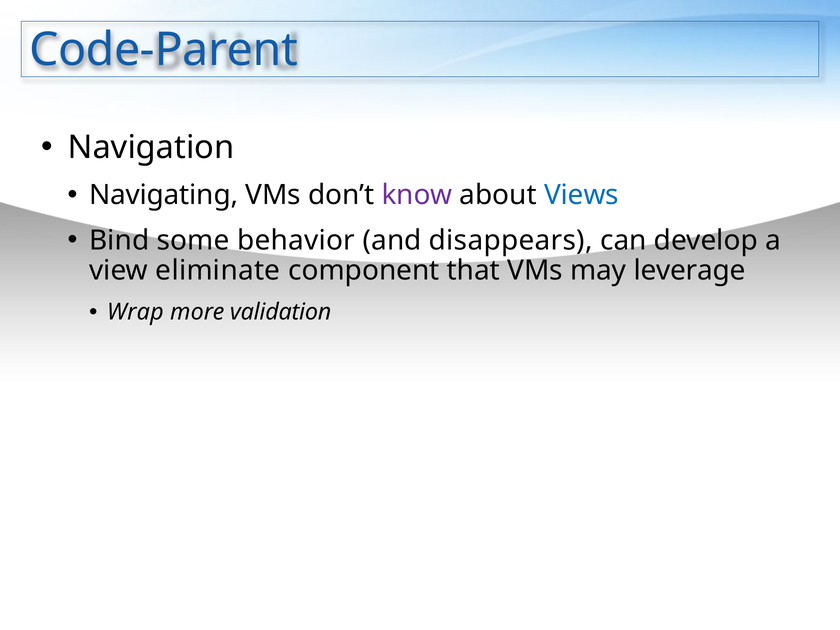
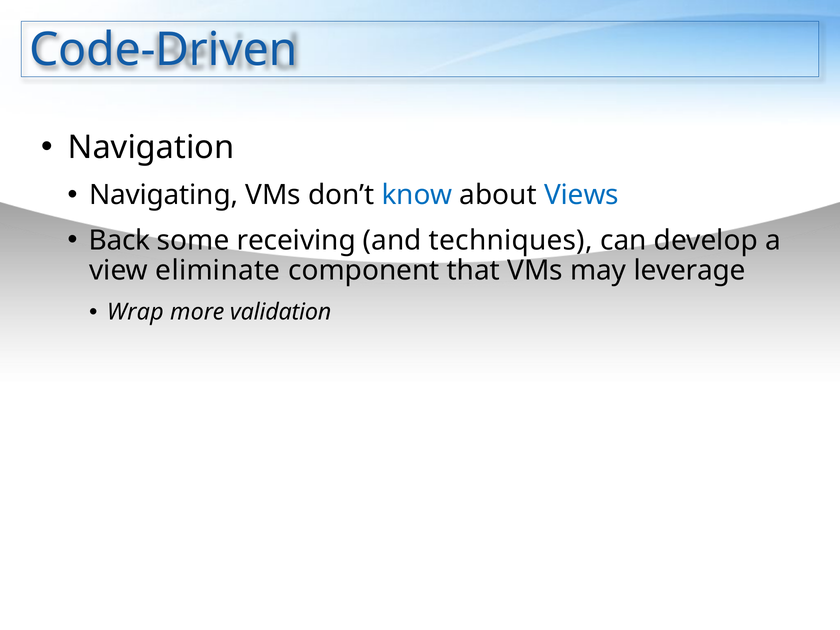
Code-Parent: Code-Parent -> Code-Driven
know colour: purple -> blue
Bind: Bind -> Back
behavior: behavior -> receiving
disappears: disappears -> techniques
